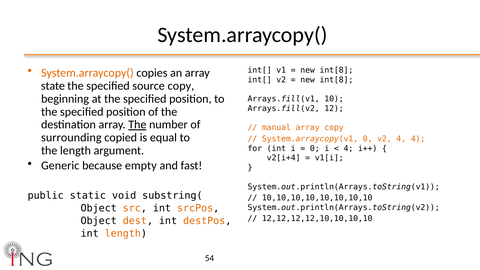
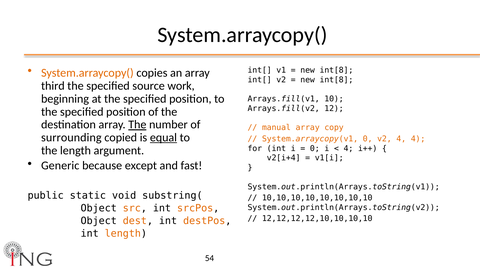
state: state -> third
source copy: copy -> work
equal underline: none -> present
empty: empty -> except
